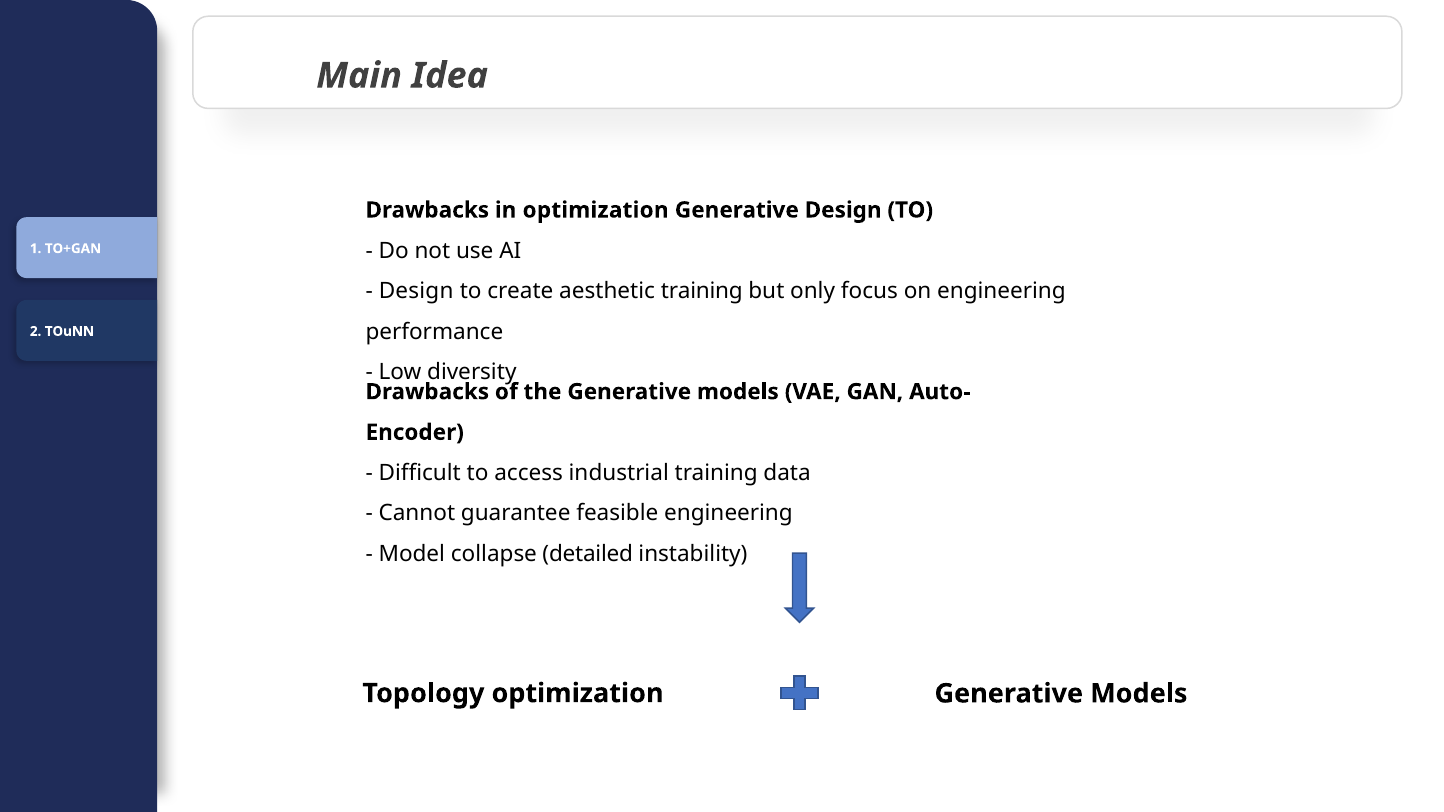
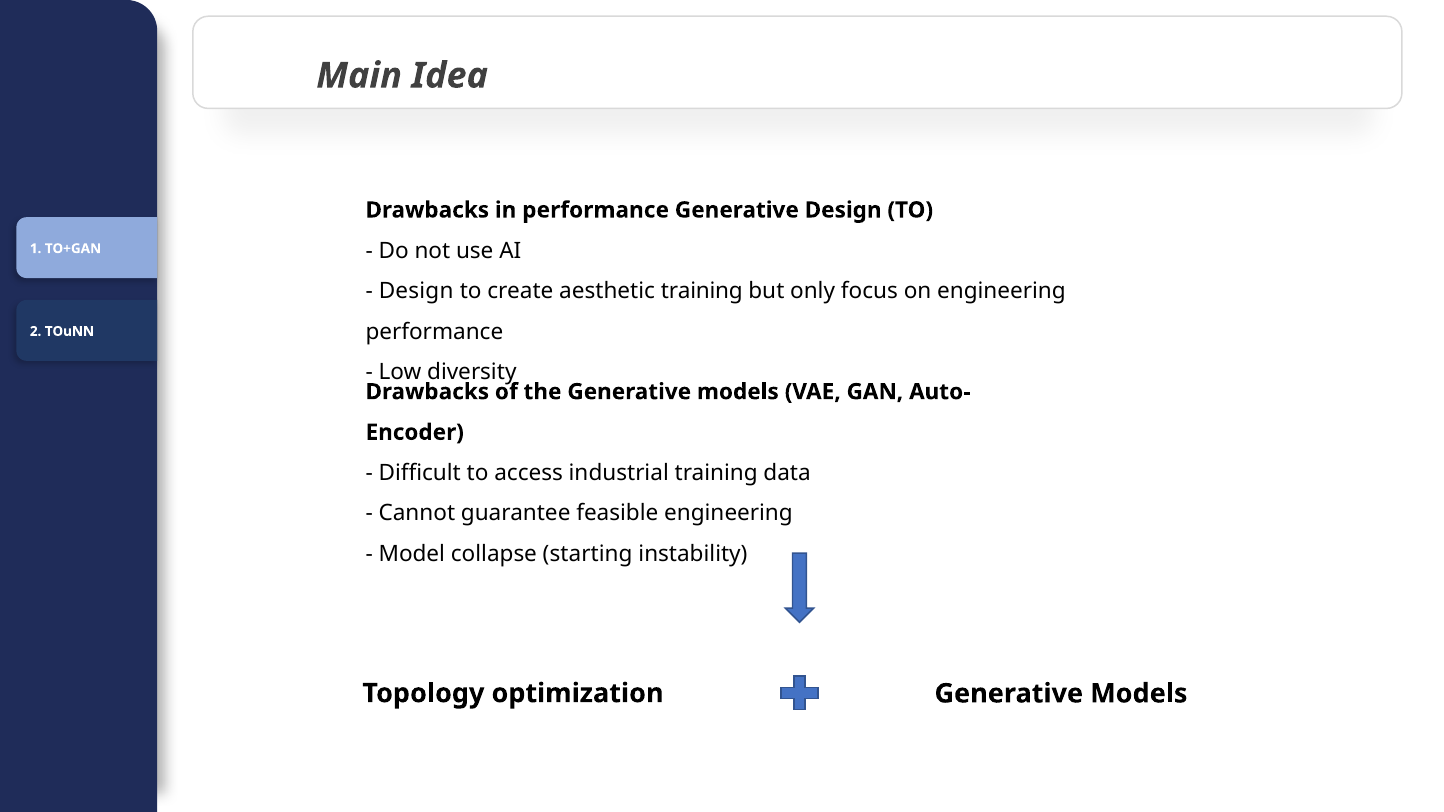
in optimization: optimization -> performance
detailed: detailed -> starting
